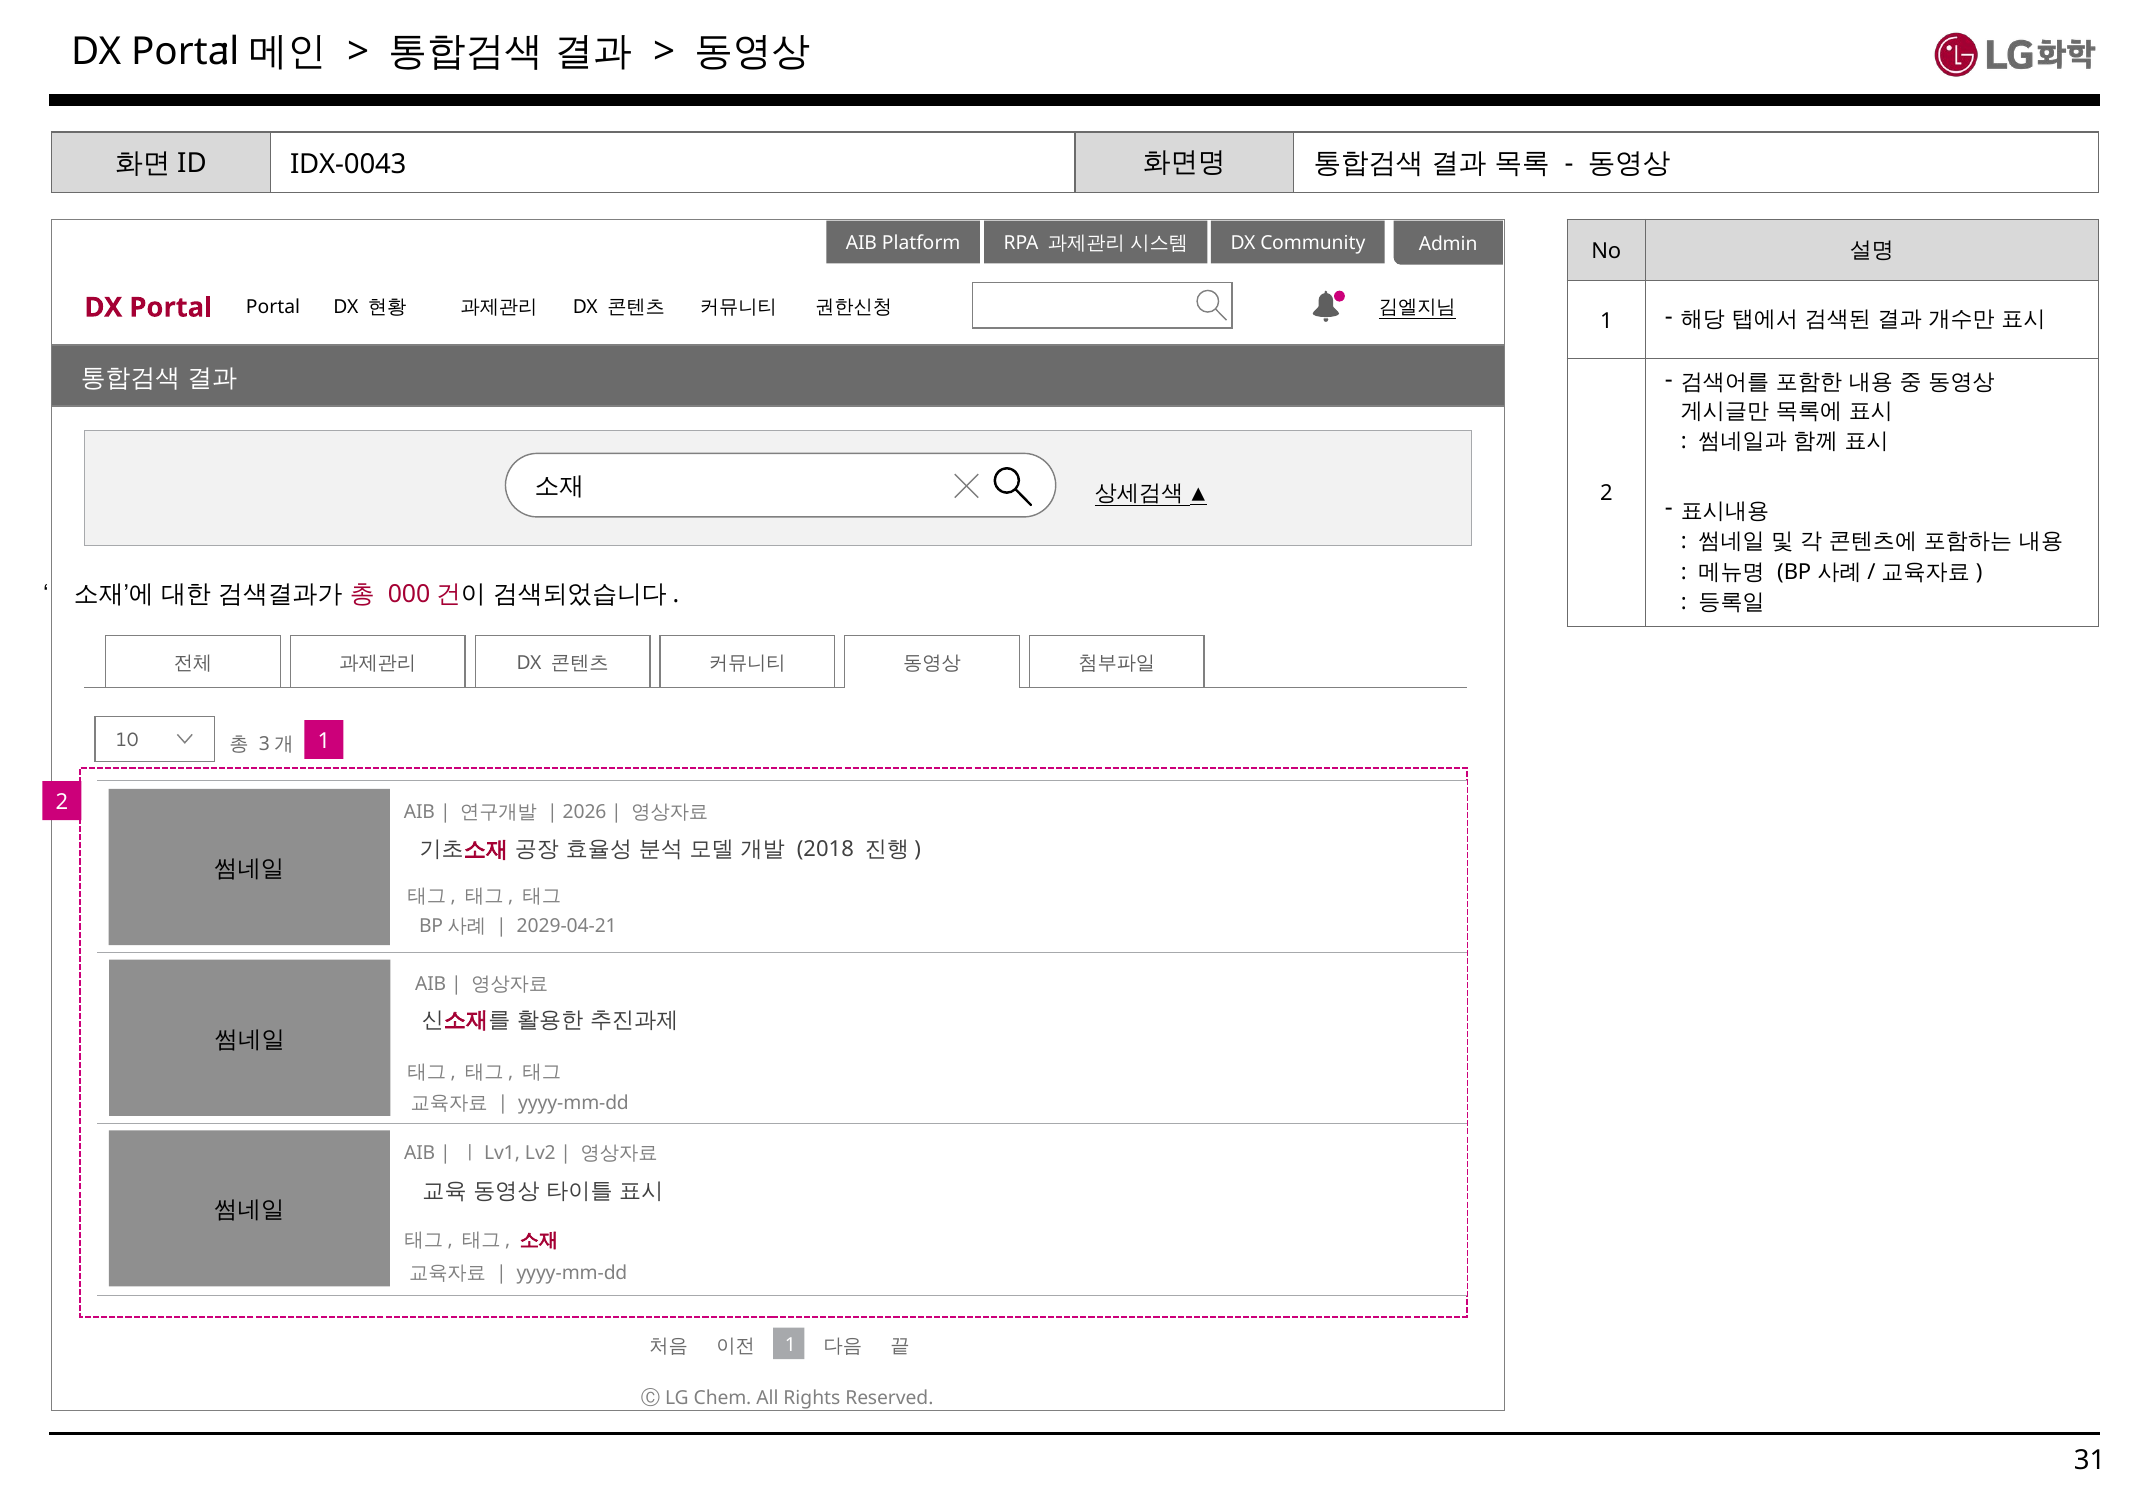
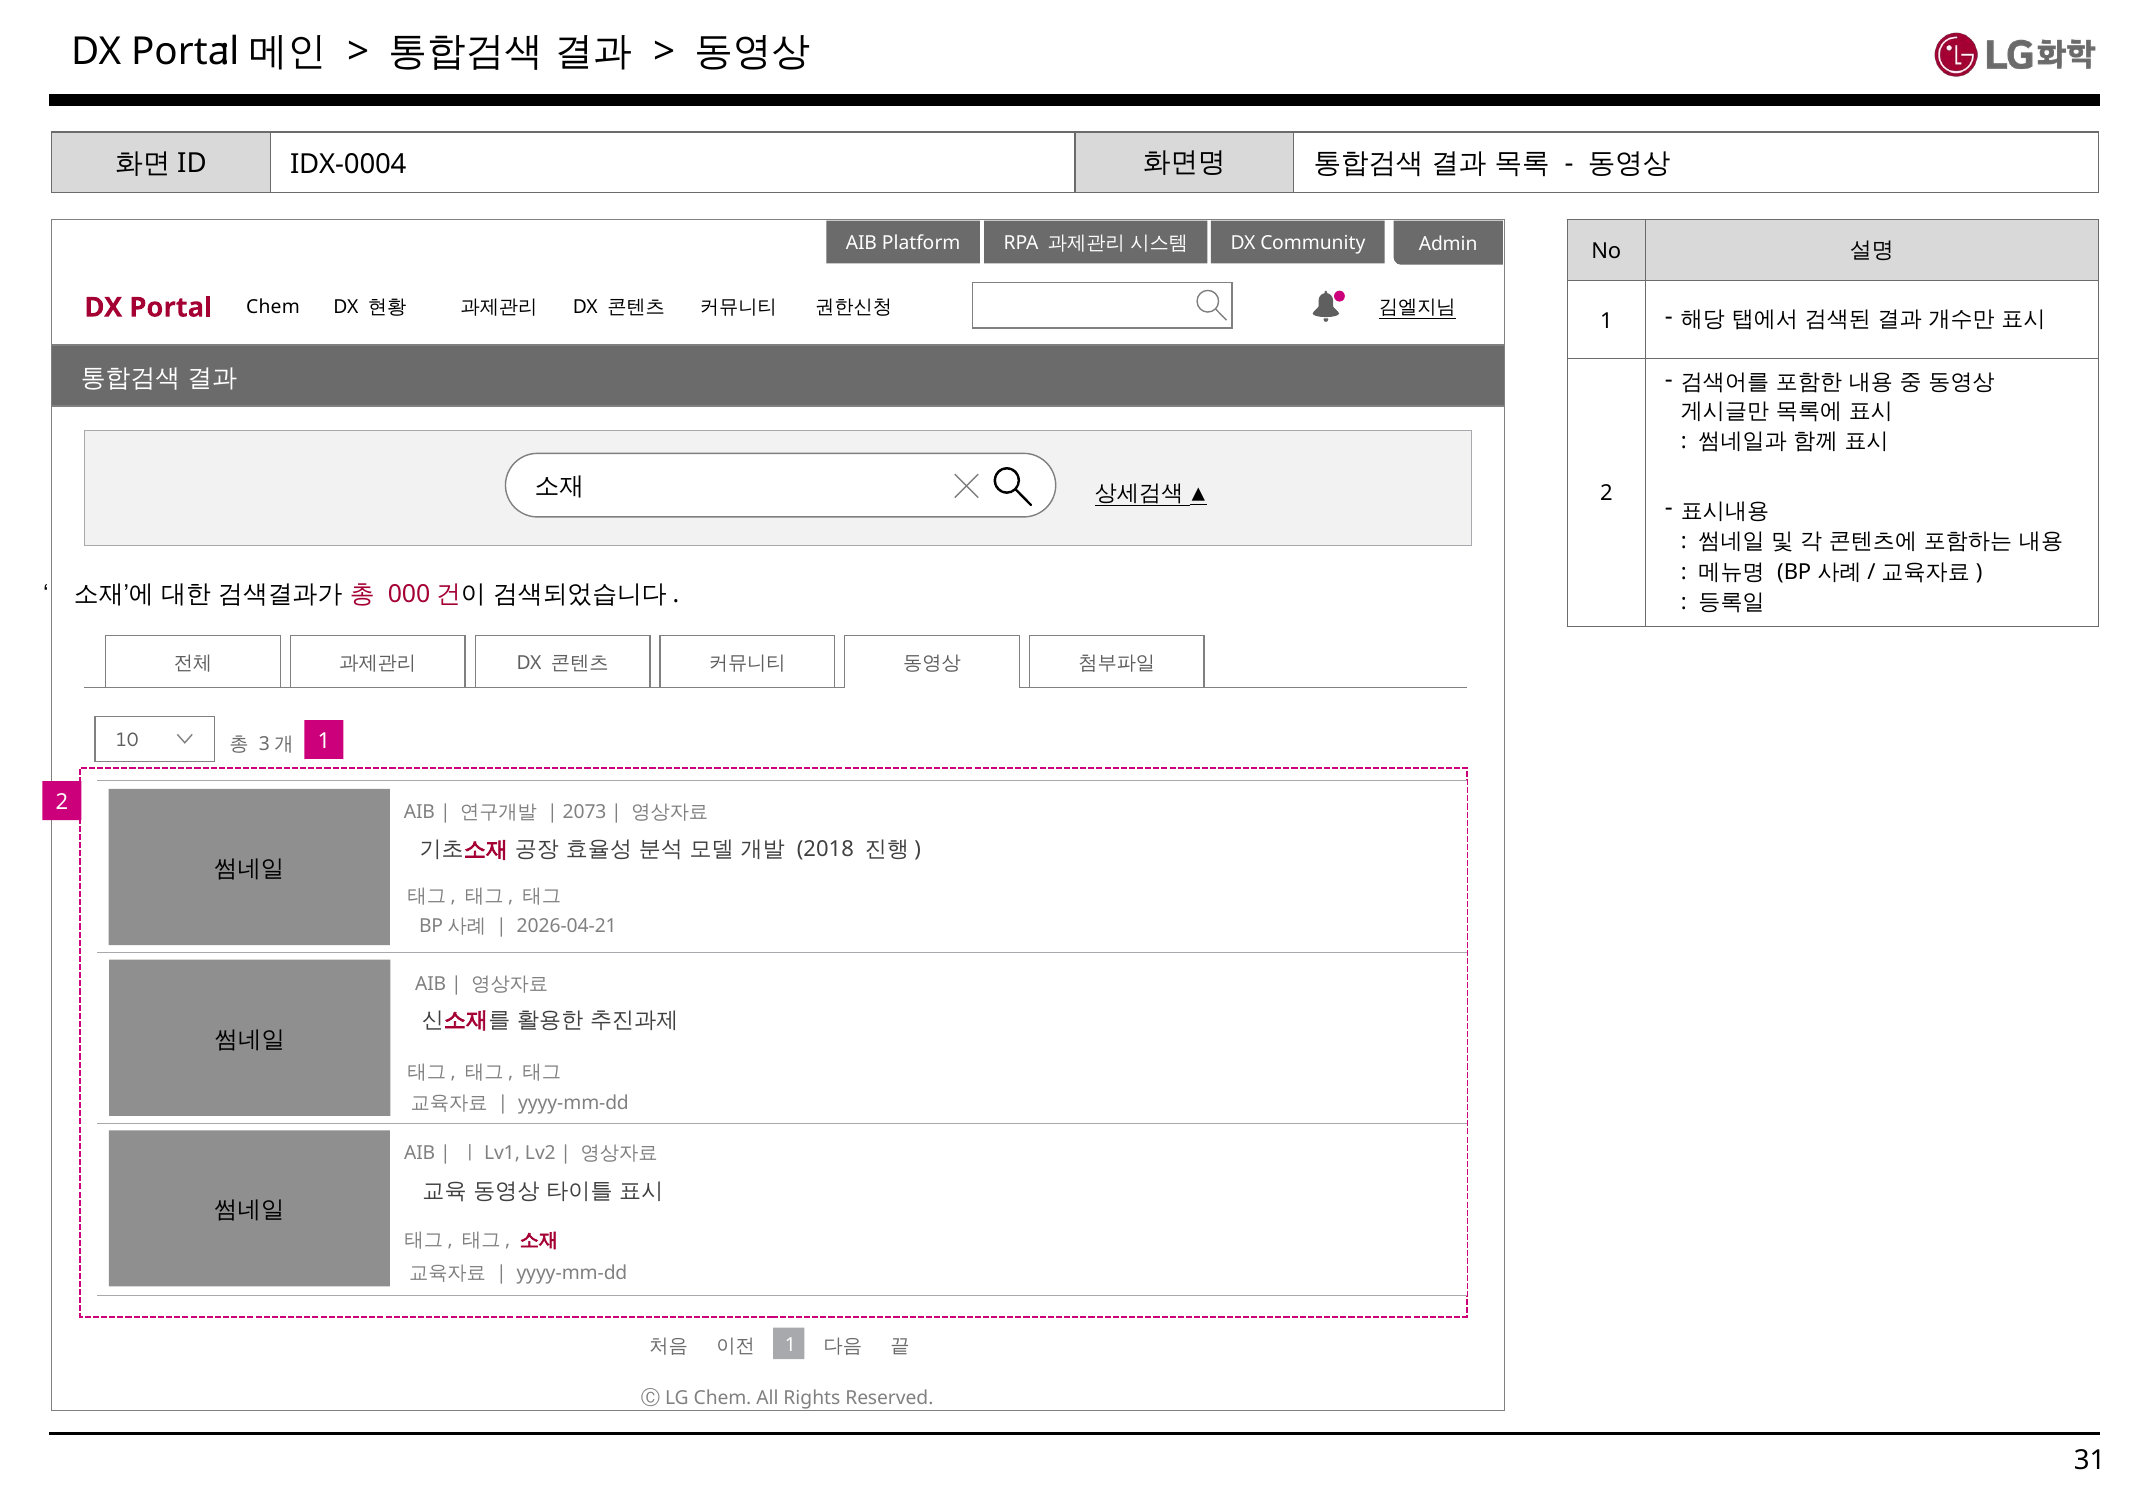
IDX-0043: IDX-0043 -> IDX-0004
Portal Portal: Portal -> Chem
2026: 2026 -> 2073
2029-04-21: 2029-04-21 -> 2026-04-21
